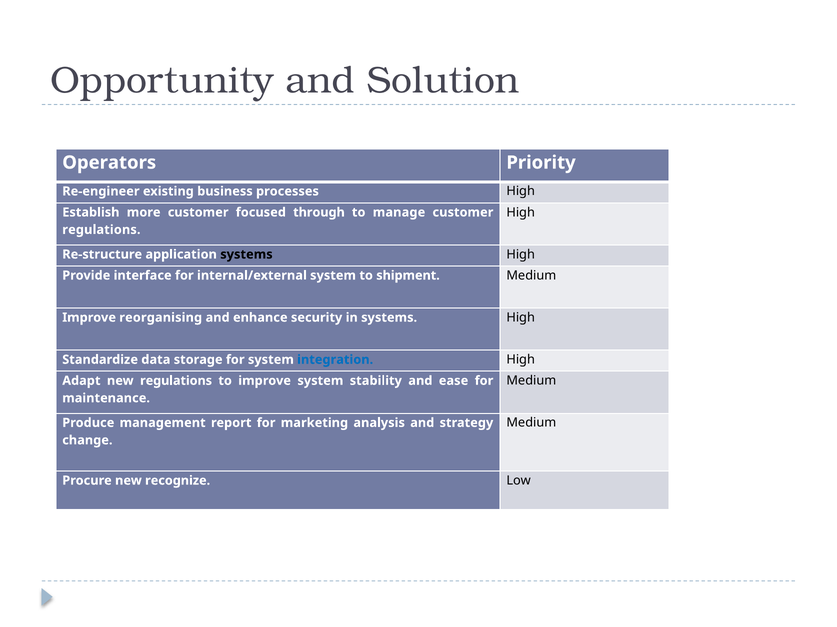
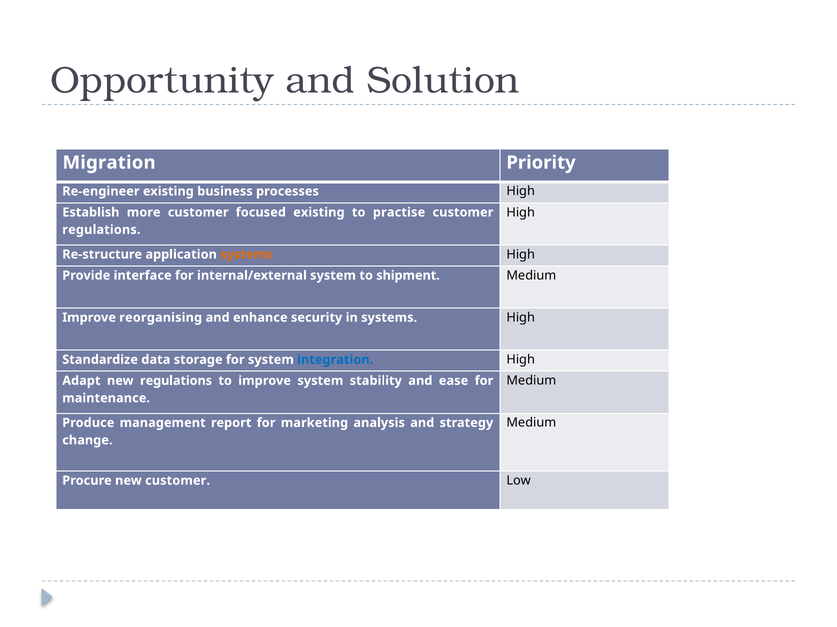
Operators: Operators -> Migration
focused through: through -> existing
manage: manage -> practise
systems at (246, 255) colour: black -> orange
new recognize: recognize -> customer
